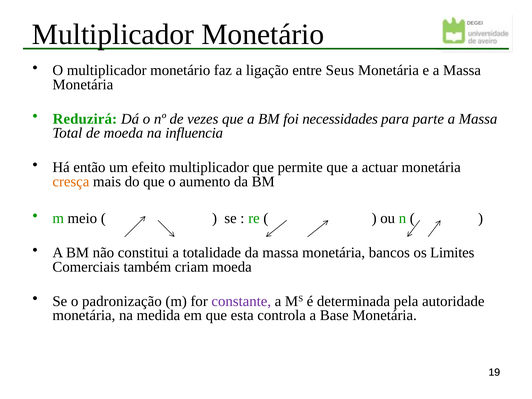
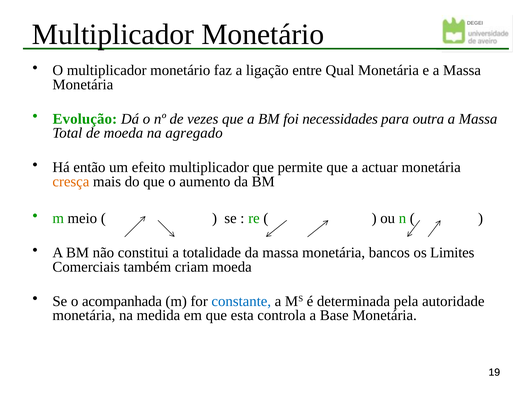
Seus: Seus -> Qual
Reduzirá: Reduzirá -> Evolução
parte: parte -> outra
influencia: influencia -> agregado
padronização: padronização -> acompanhada
constante colour: purple -> blue
